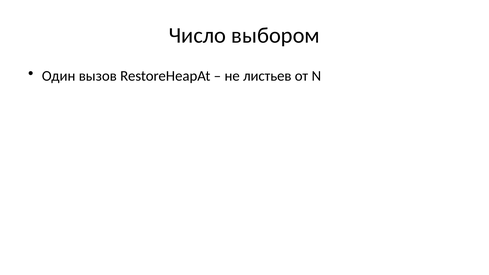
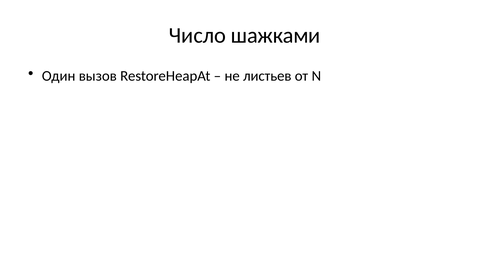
выбором: выбором -> шажками
